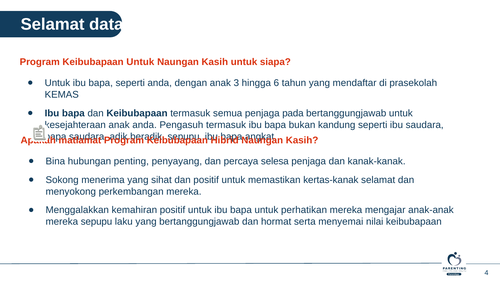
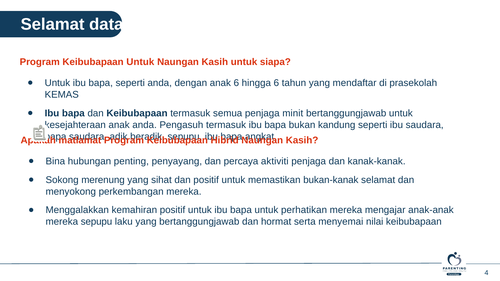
anak 3: 3 -> 6
pada: pada -> minit
selesa: selesa -> aktiviti
menerima: menerima -> merenung
kertas-kanak: kertas-kanak -> bukan-kanak
